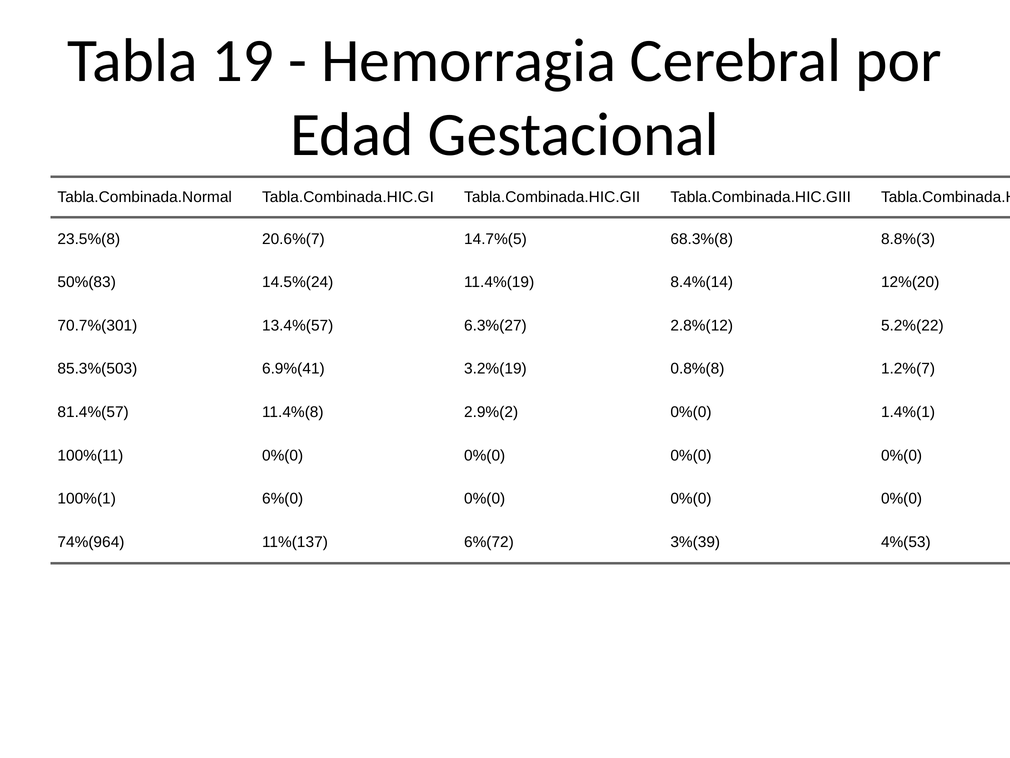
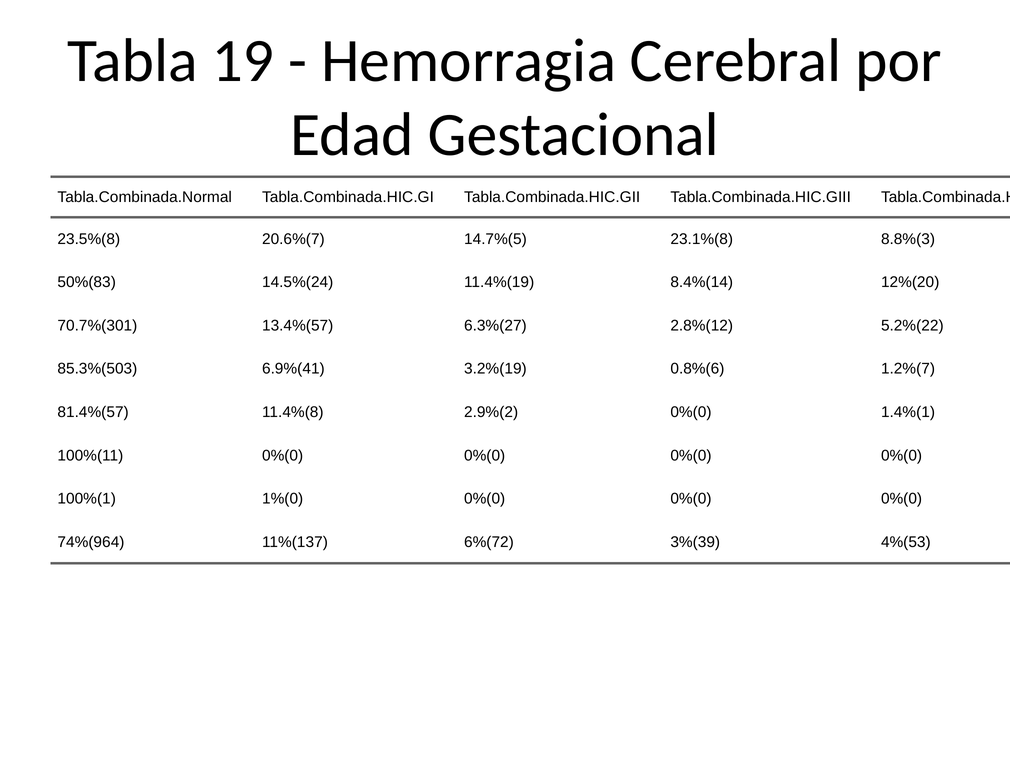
68.3%(8: 68.3%(8 -> 23.1%(8
0.8%(8: 0.8%(8 -> 0.8%(6
6%(0: 6%(0 -> 1%(0
